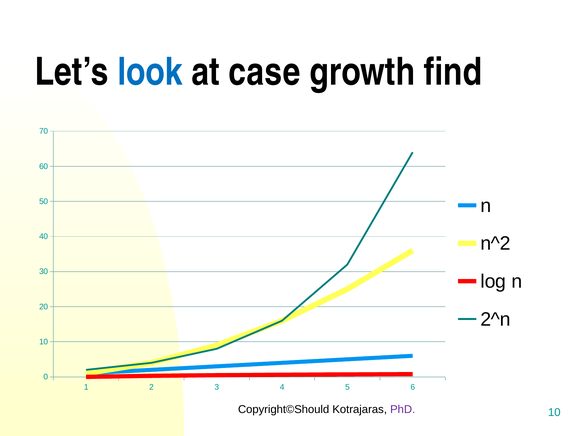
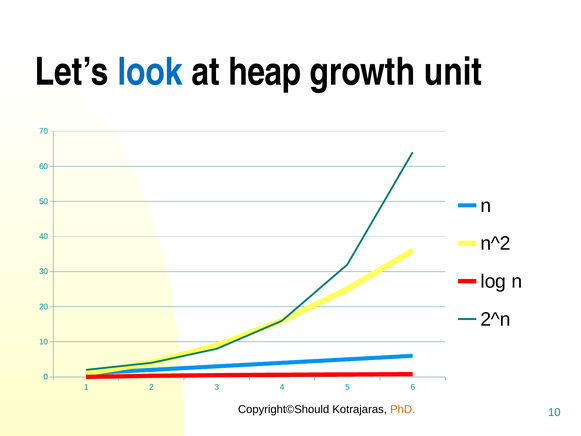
case: case -> heap
find: find -> unit
PhD colour: purple -> orange
